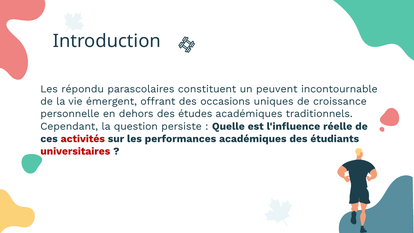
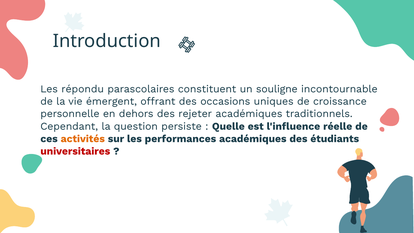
peuvent: peuvent -> souligne
études: études -> rejeter
activités colour: red -> orange
